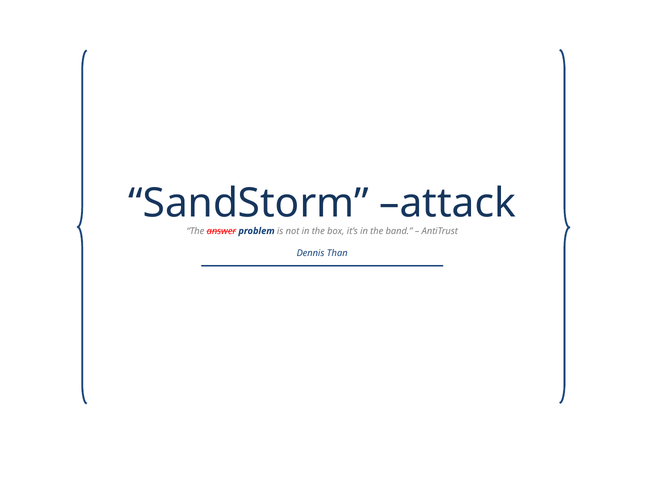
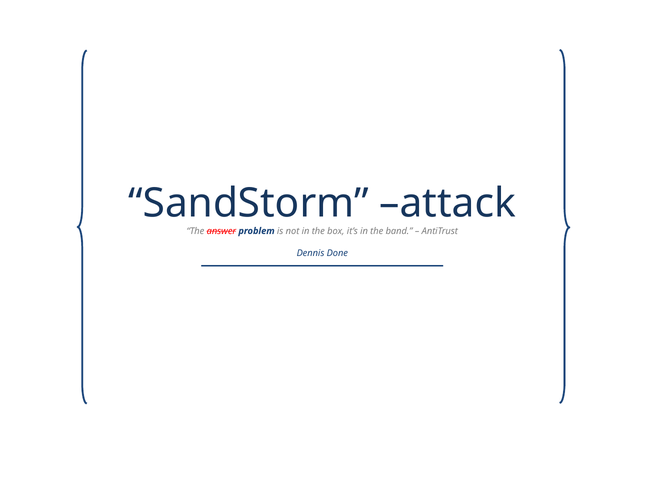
Than: Than -> Done
